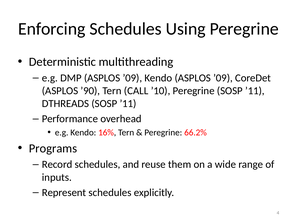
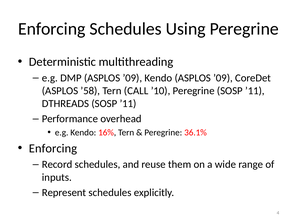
’90: ’90 -> ’58
66.2%: 66.2% -> 36.1%
Programs at (53, 148): Programs -> Enforcing
